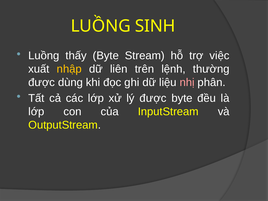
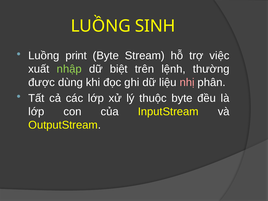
thấy: thấy -> print
nhập colour: yellow -> light green
liên: liên -> biệt
lý được: được -> thuộc
